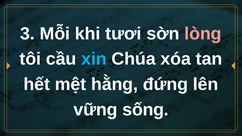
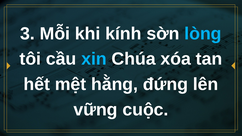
tươi: tươi -> kính
lòng colour: pink -> light blue
sống: sống -> cuộc
